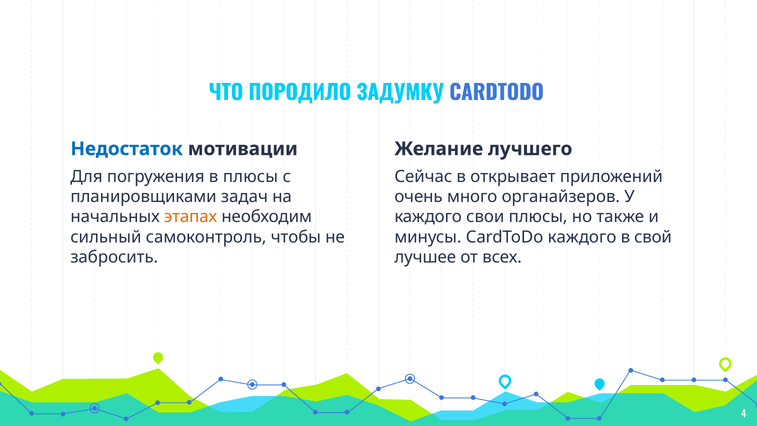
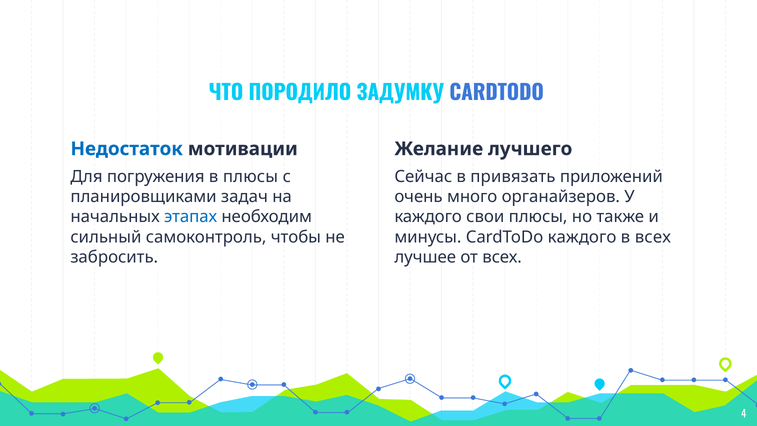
открывает: открывает -> привязать
этапах colour: orange -> blue
в свой: свой -> всех
